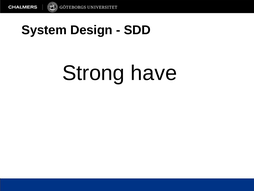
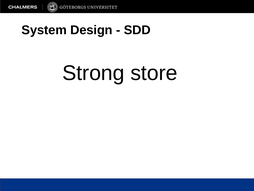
have: have -> store
